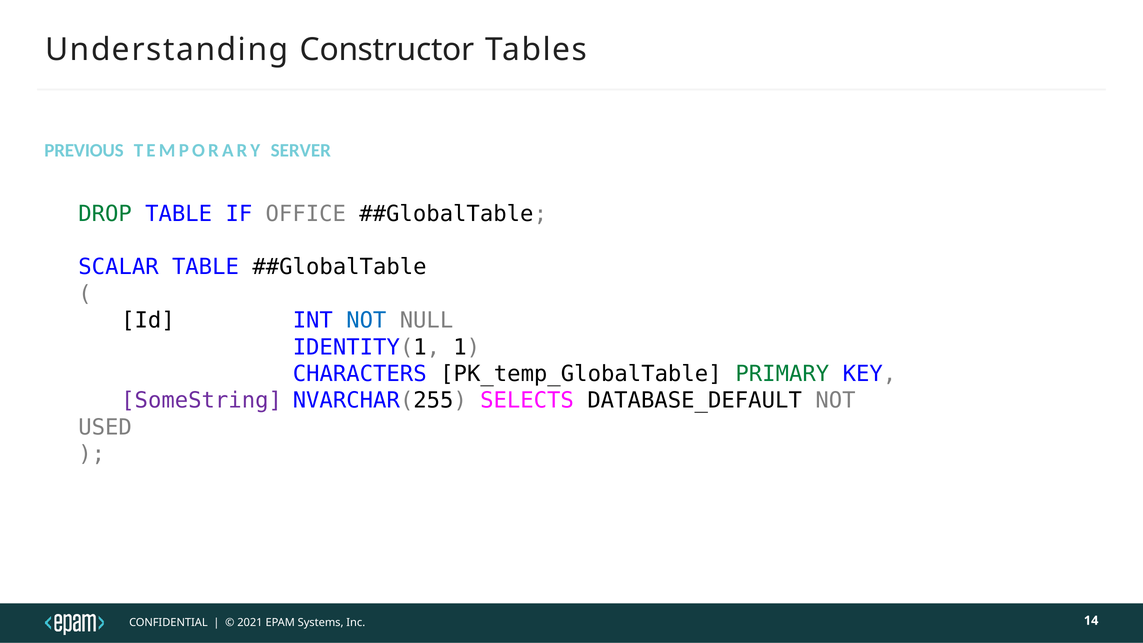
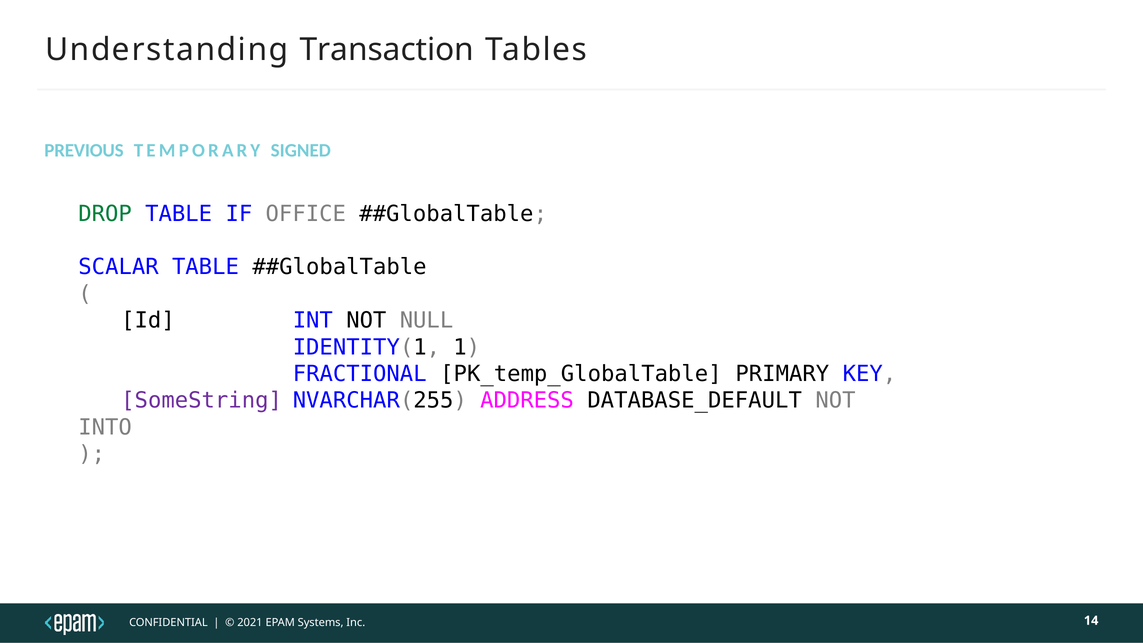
Constructor: Constructor -> Transaction
SERVER: SERVER -> SIGNED
NOT at (366, 320) colour: blue -> black
CHARACTERS: CHARACTERS -> FRACTIONAL
PRIMARY colour: green -> black
SELECTS: SELECTS -> ADDRESS
USED: USED -> INTO
